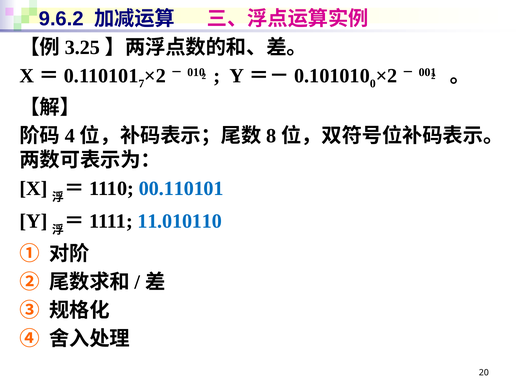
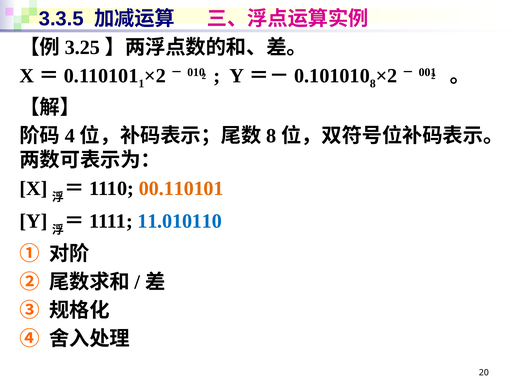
9.6.2: 9.6.2 -> 3.3.5
7: 7 -> 1
0 at (373, 84): 0 -> 8
00.110101 colour: blue -> orange
